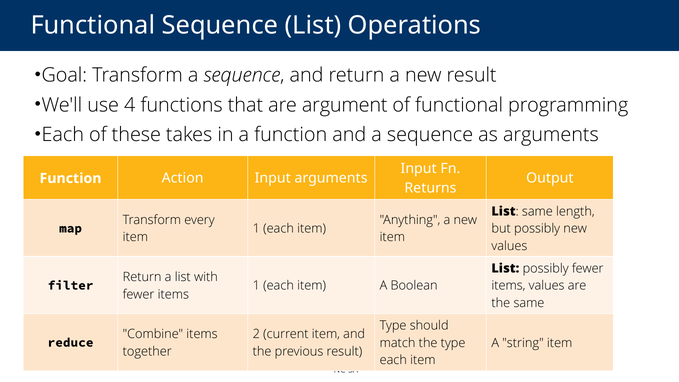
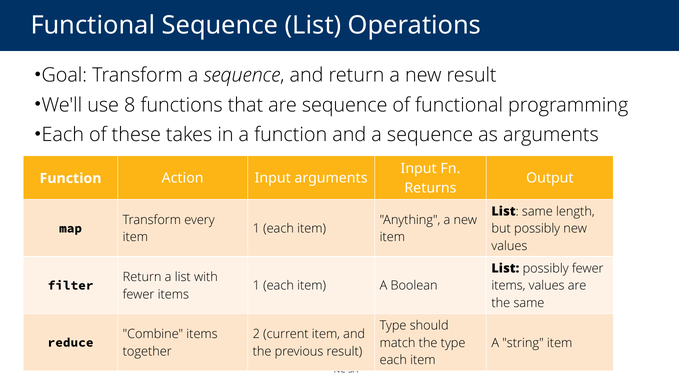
4: 4 -> 8
are argument: argument -> sequence
